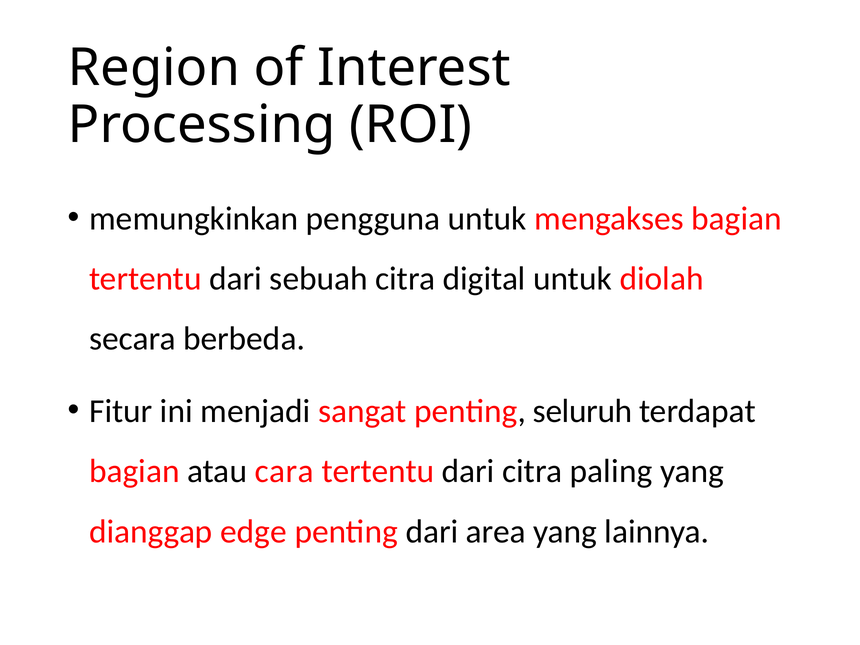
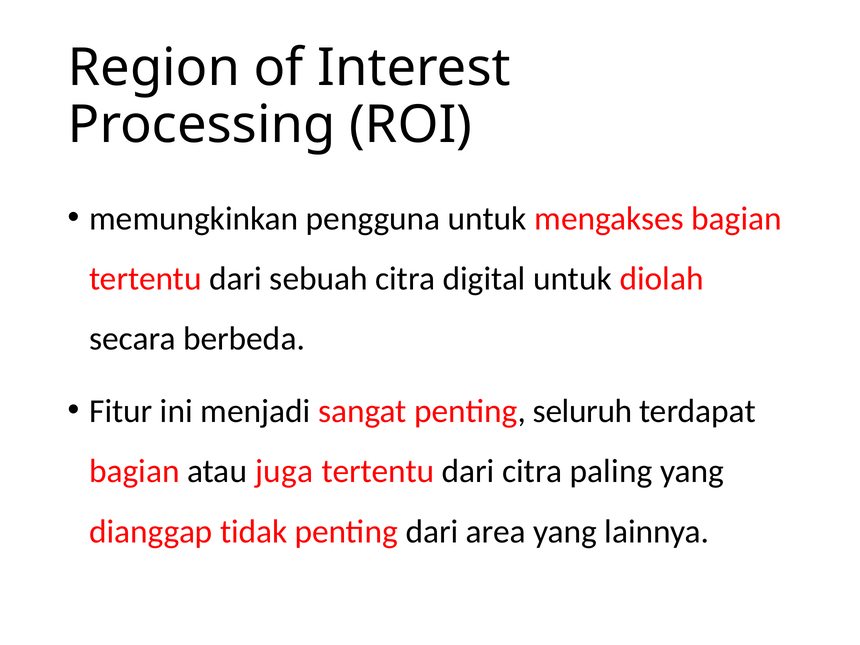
cara: cara -> juga
edge: edge -> tidak
